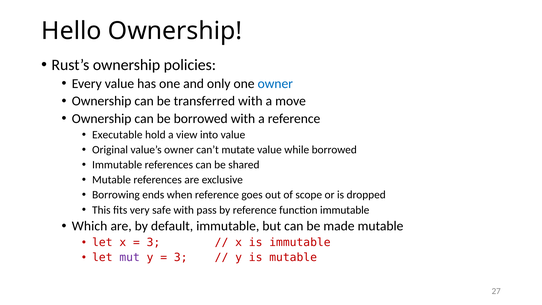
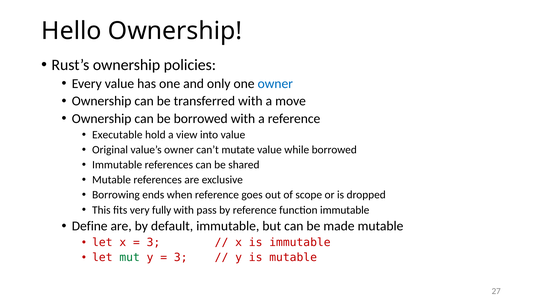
safe: safe -> fully
Which: Which -> Define
mut colour: purple -> green
